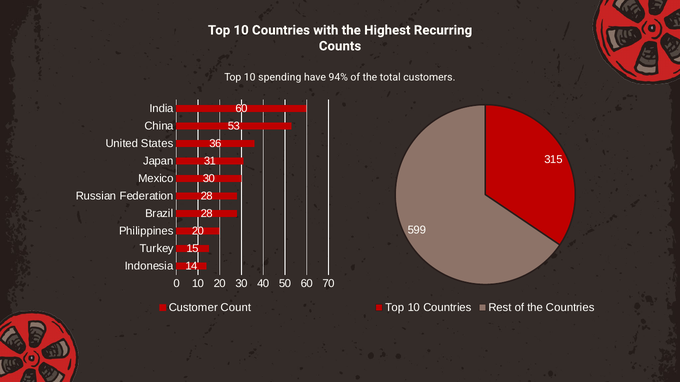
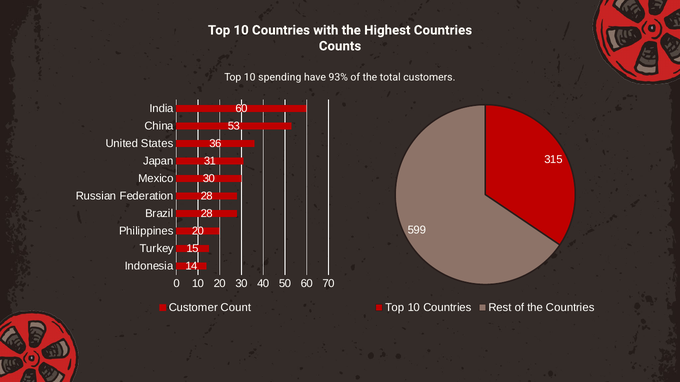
Highest Recurring: Recurring -> Countries
94%: 94% -> 93%
